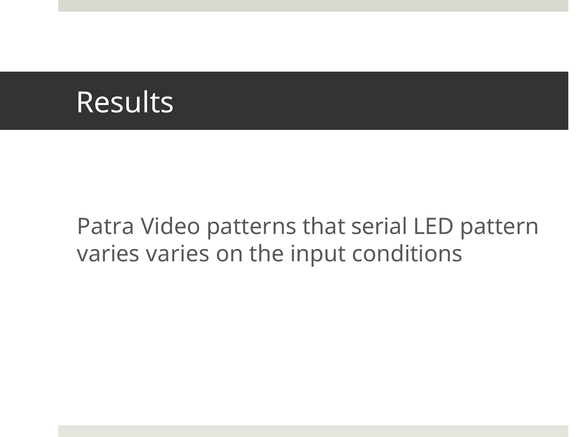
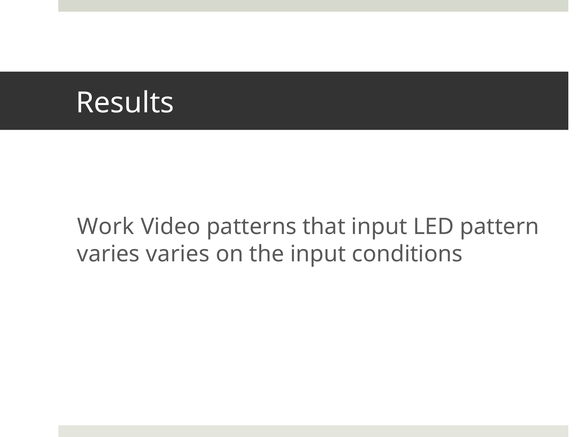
Patra: Patra -> Work
that serial: serial -> input
